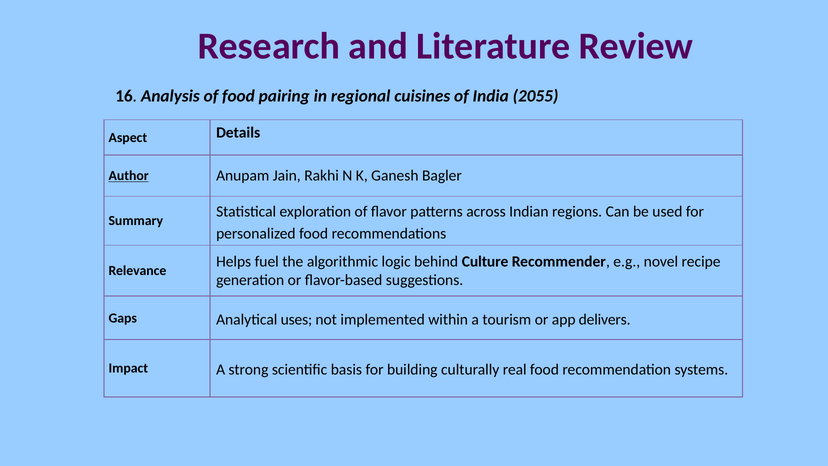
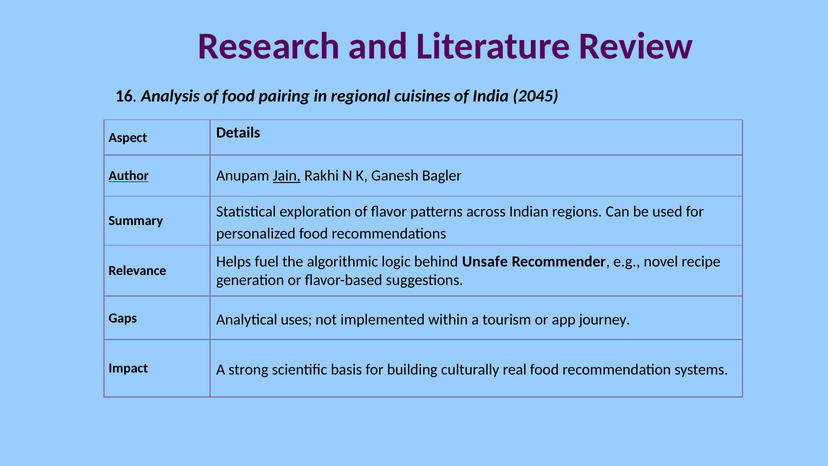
2055: 2055 -> 2045
Jain underline: none -> present
Culture: Culture -> Unsafe
delivers: delivers -> journey
